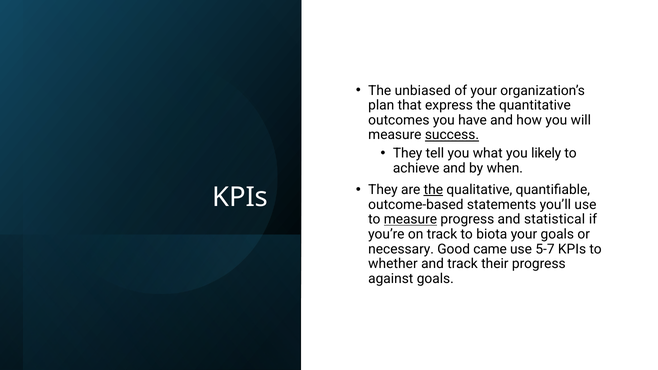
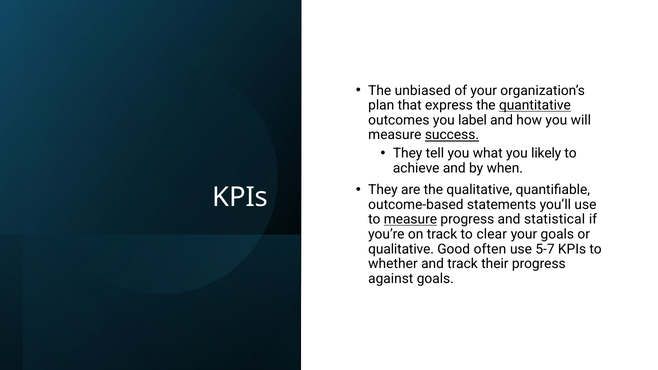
quantitative underline: none -> present
have: have -> label
the at (433, 190) underline: present -> none
biota: biota -> clear
necessary at (401, 249): necessary -> qualitative
came: came -> often
